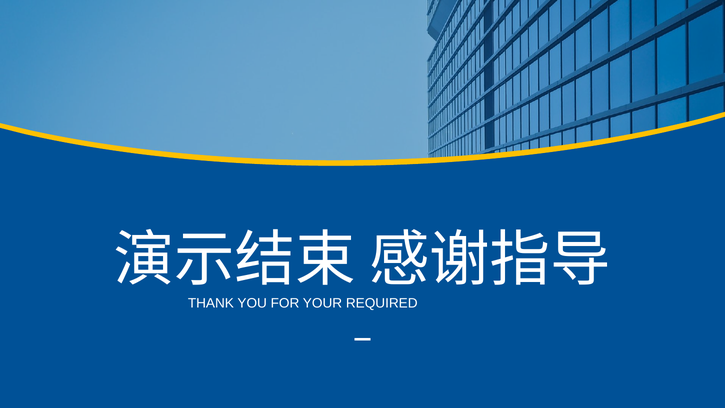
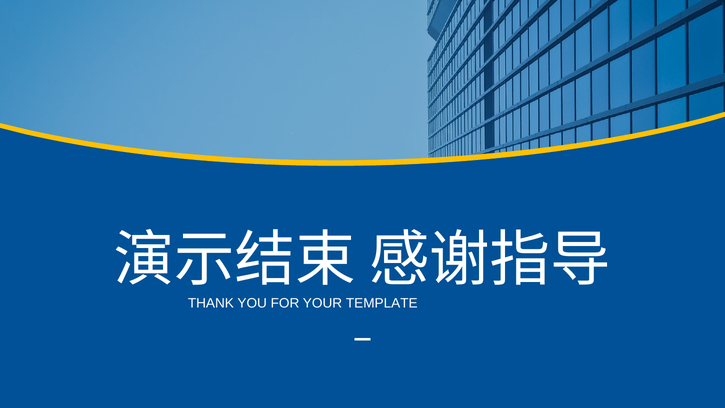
REQUIRED: REQUIRED -> TEMPLATE
